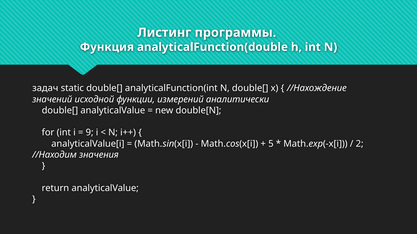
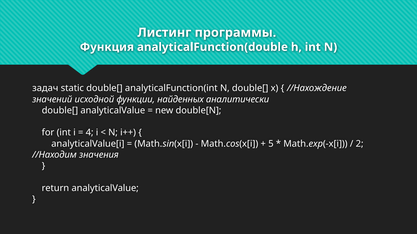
измерений: измерений -> найденных
9: 9 -> 4
